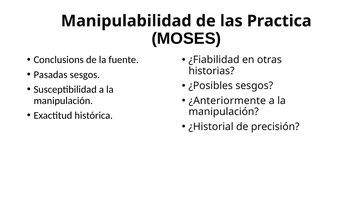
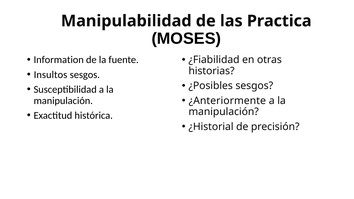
Conclusions: Conclusions -> Information
Pasadas: Pasadas -> Insultos
